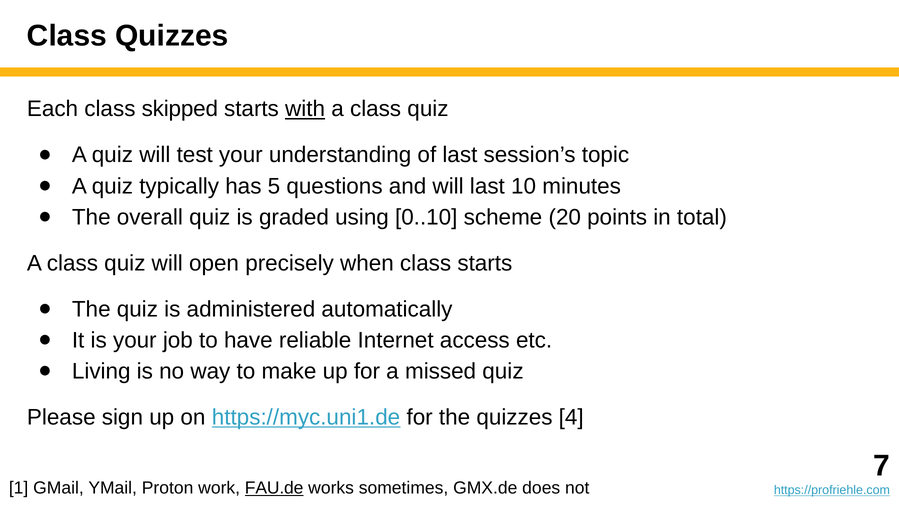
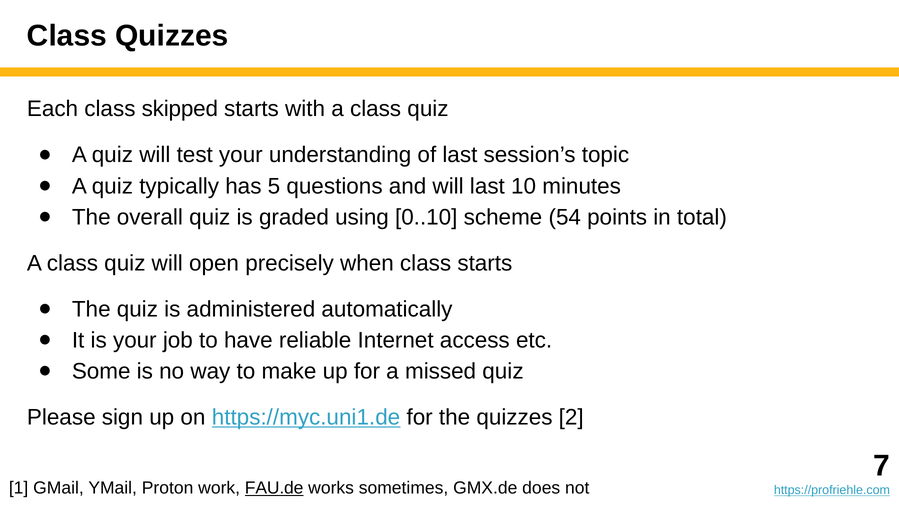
with underline: present -> none
20: 20 -> 54
Living: Living -> Some
4: 4 -> 2
